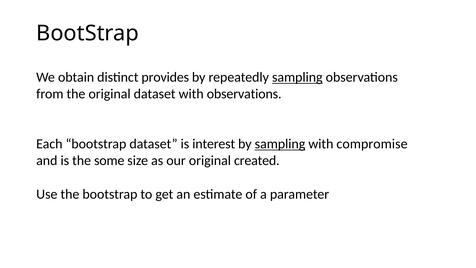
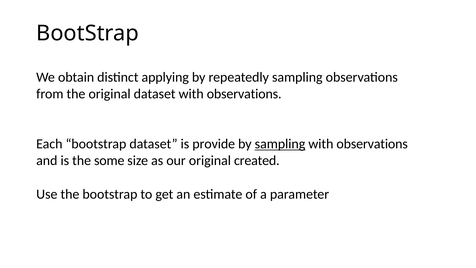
provides: provides -> applying
sampling at (297, 77) underline: present -> none
interest: interest -> provide
compromise at (372, 144): compromise -> observations
